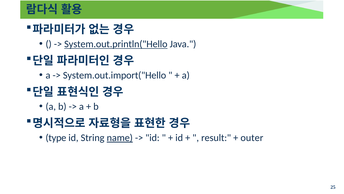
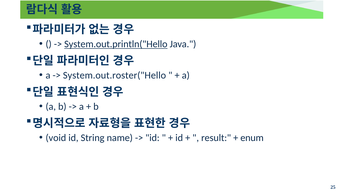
System.out.import("Hello: System.out.import("Hello -> System.out.roster("Hello
type: type -> void
name underline: present -> none
outer: outer -> enum
